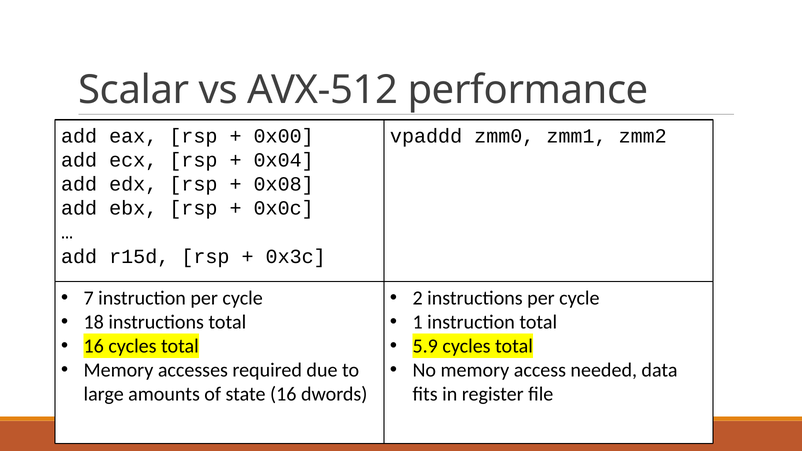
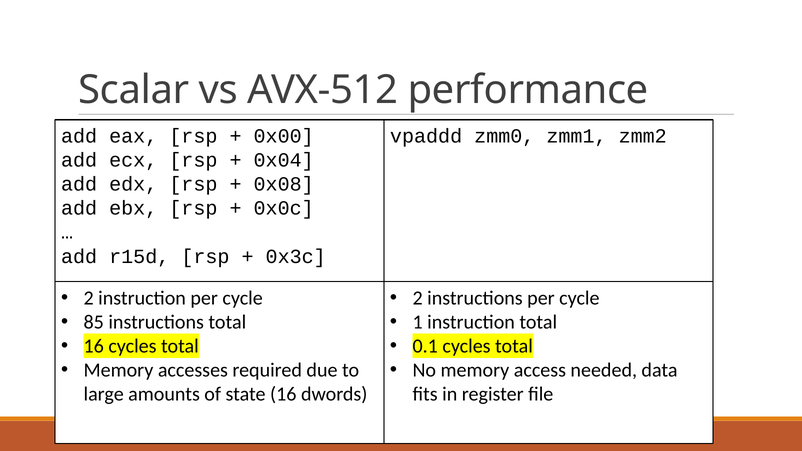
7 at (89, 298): 7 -> 2
18: 18 -> 85
5.9: 5.9 -> 0.1
